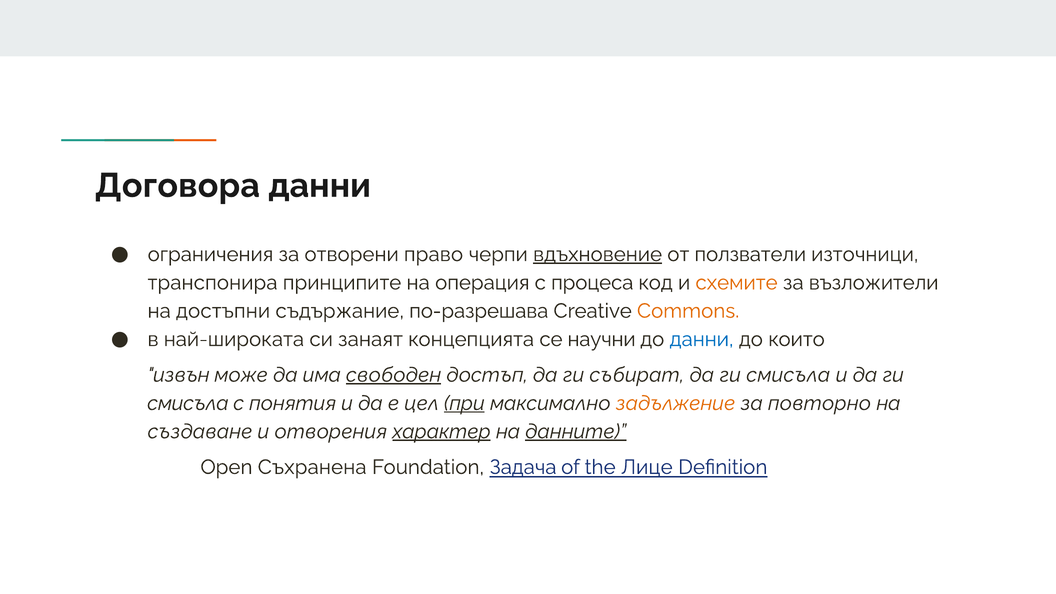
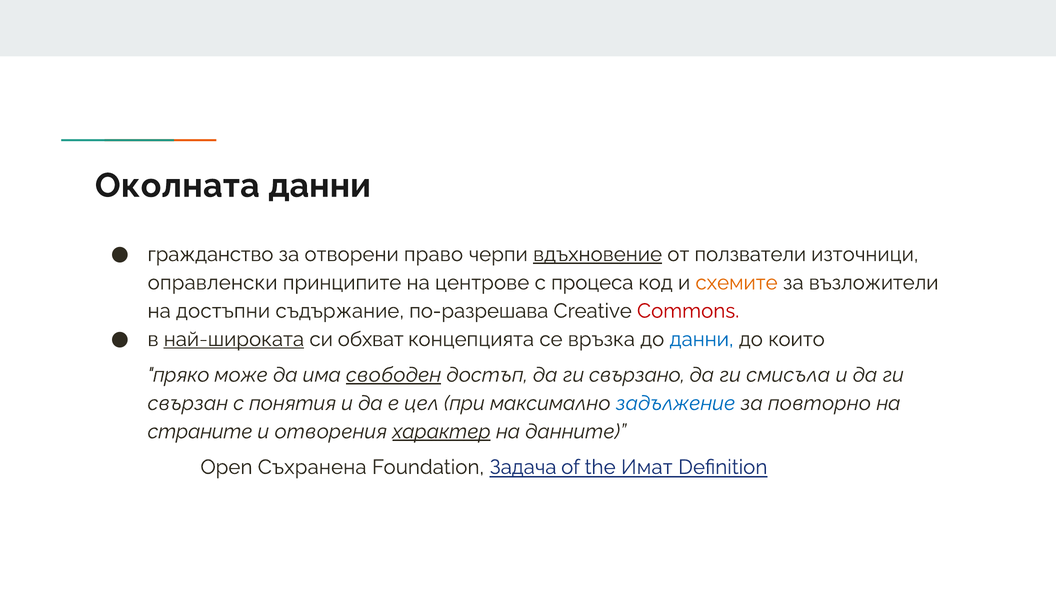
Договора: Договора -> Околната
ограничения: ограничения -> гражданство
транспонира: транспонира -> оправленски
операция: операция -> центрове
Commons colour: orange -> red
най-широката underline: none -> present
занаят: занаят -> обхват
научни: научни -> връзка
извън: извън -> пряко
събират: събират -> свързано
смисъла at (188, 403): смисъла -> свързан
при underline: present -> none
задължение colour: orange -> blue
създаване: създаване -> страните
данните underline: present -> none
Лице: Лице -> Имат
